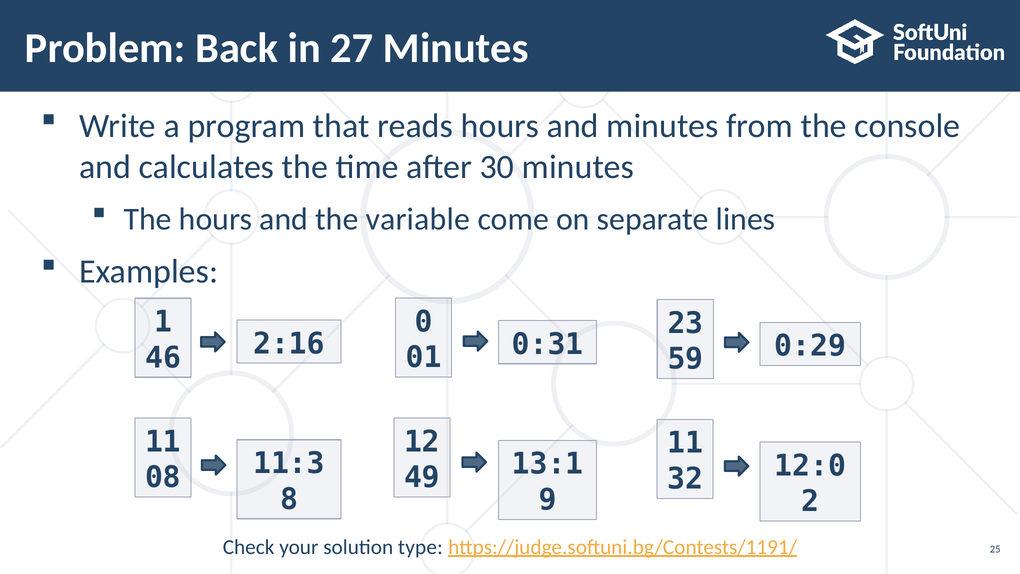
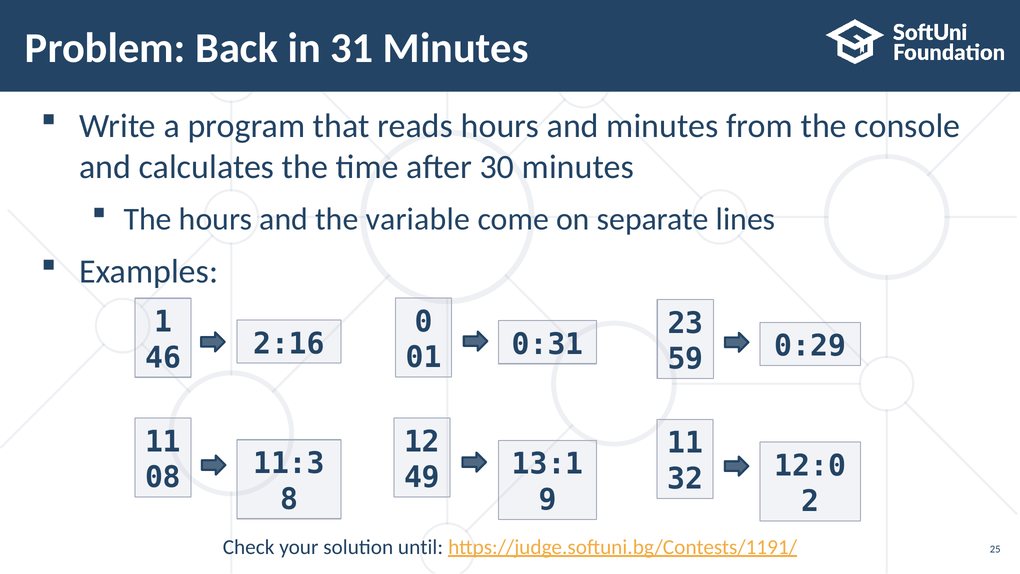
27: 27 -> 31
type: type -> until
